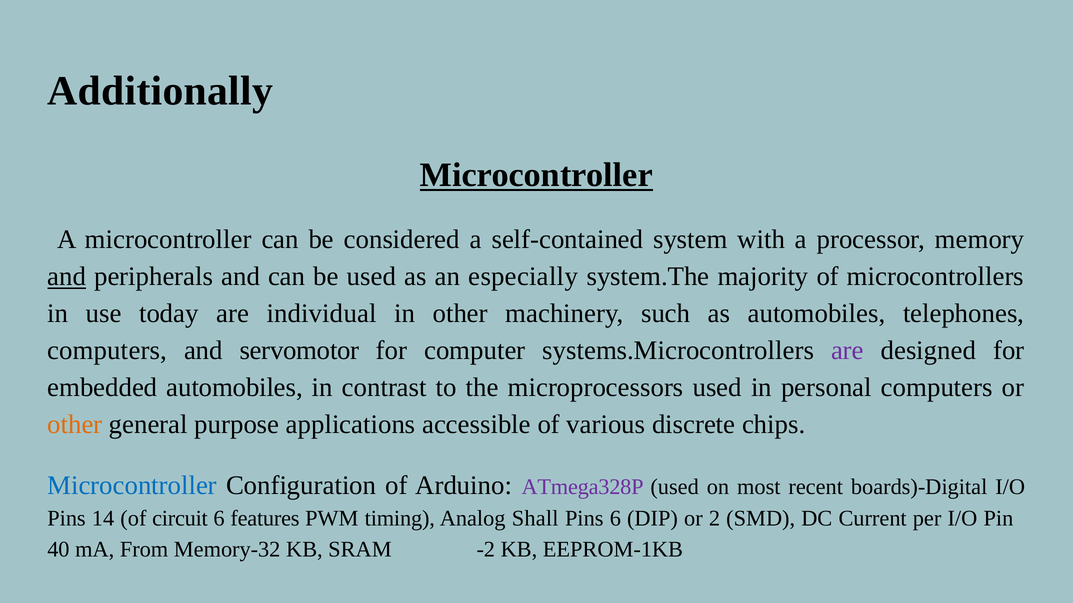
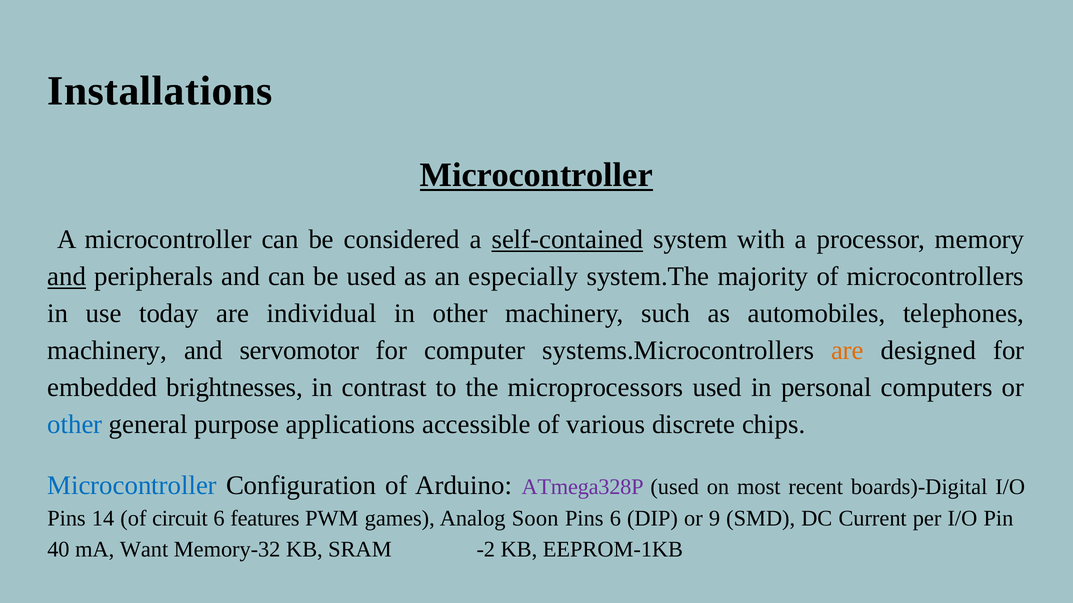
Additionally: Additionally -> Installations
self-contained underline: none -> present
computers at (107, 351): computers -> machinery
are at (847, 351) colour: purple -> orange
embedded automobiles: automobiles -> brightnesses
other at (75, 425) colour: orange -> blue
timing: timing -> games
Shall: Shall -> Soon
2: 2 -> 9
From: From -> Want
